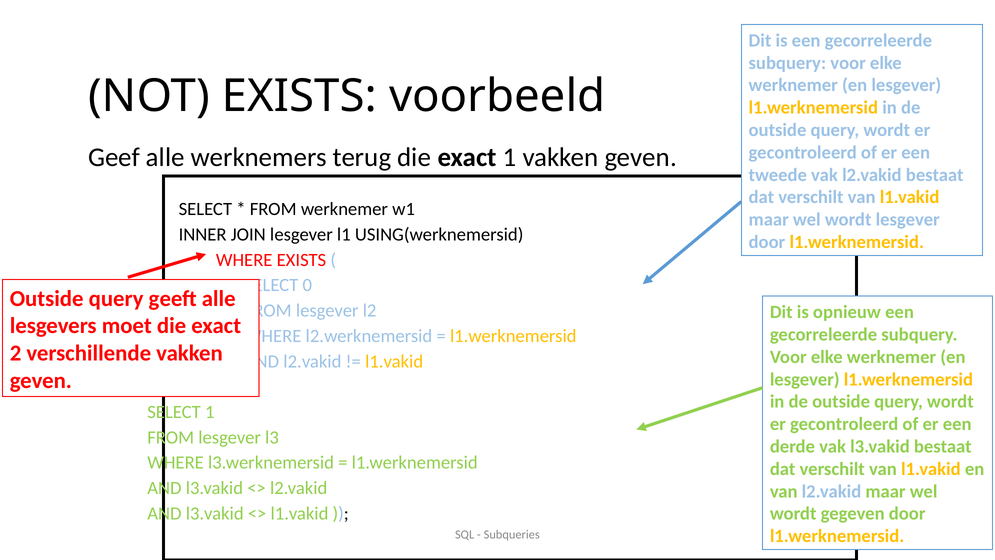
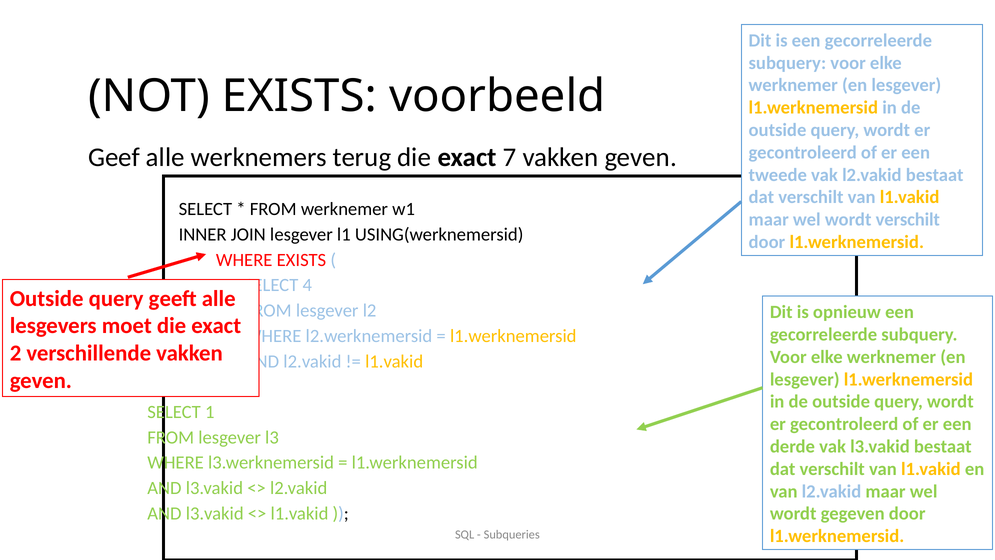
exact 1: 1 -> 7
wordt lesgever: lesgever -> verschilt
0: 0 -> 4
